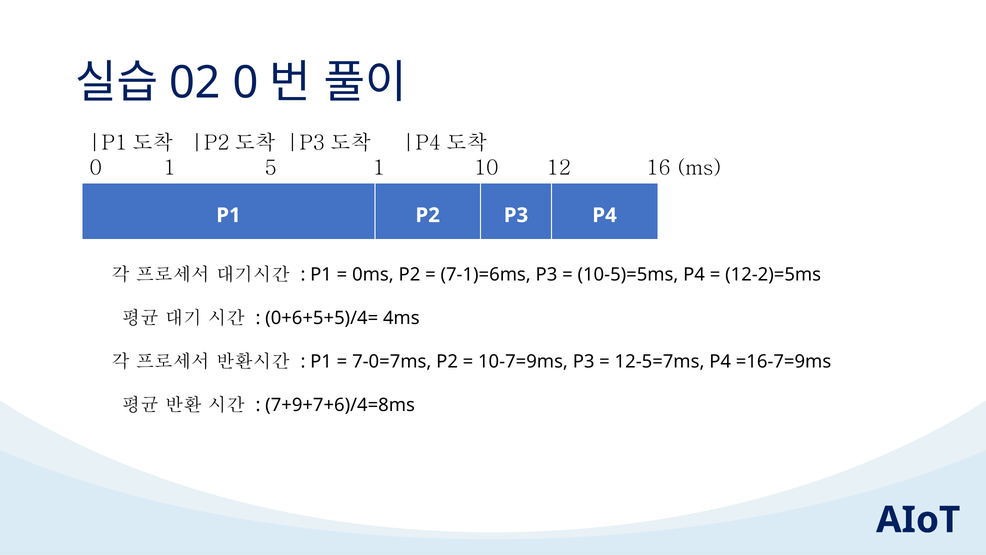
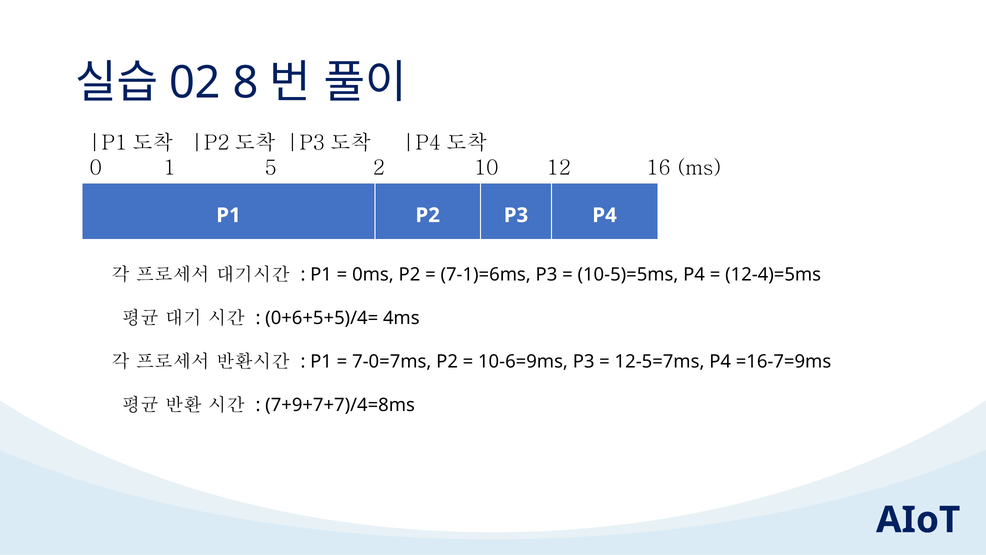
0 at (246, 83): 0 -> 8
5 1: 1 -> 2
12-2)=5ms: 12-2)=5ms -> 12-4)=5ms
10-7=9ms: 10-7=9ms -> 10-6=9ms
7+9+7+6)/4=8ms: 7+9+7+6)/4=8ms -> 7+9+7+7)/4=8ms
